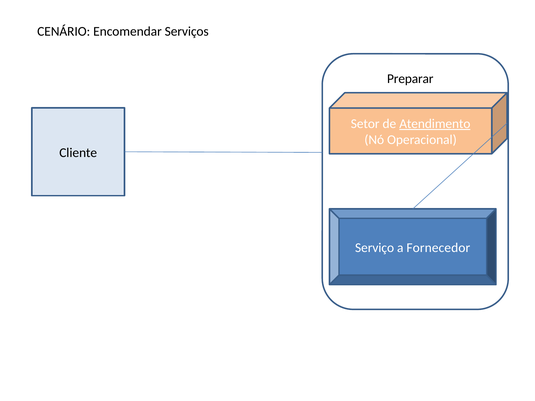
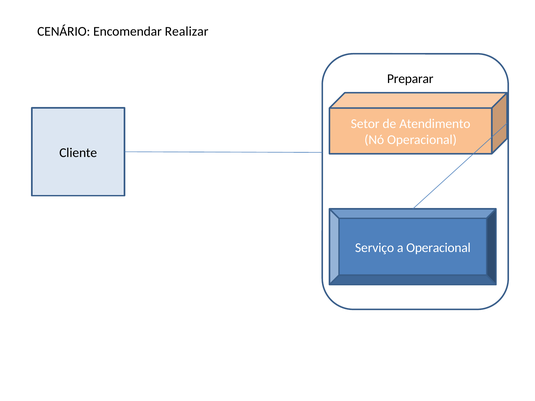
Serviços: Serviços -> Realizar
Atendimento underline: present -> none
a Fornecedor: Fornecedor -> Operacional
